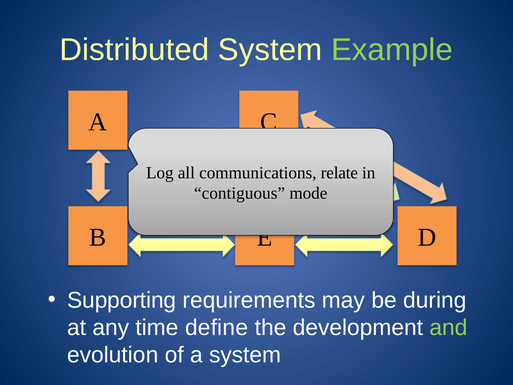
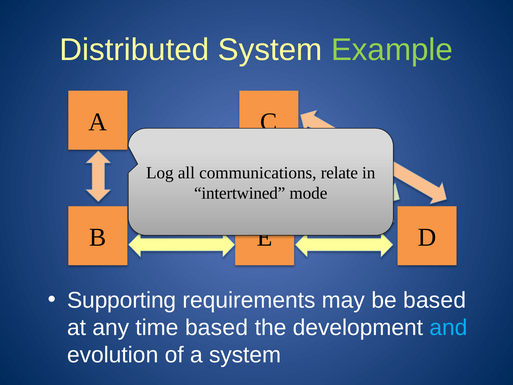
contiguous: contiguous -> intertwined
be during: during -> based
time define: define -> based
and colour: light green -> light blue
